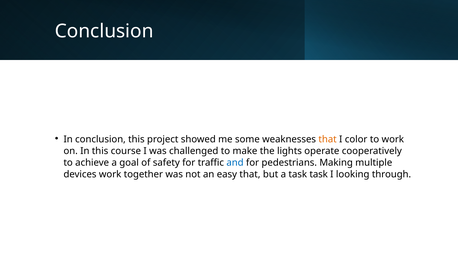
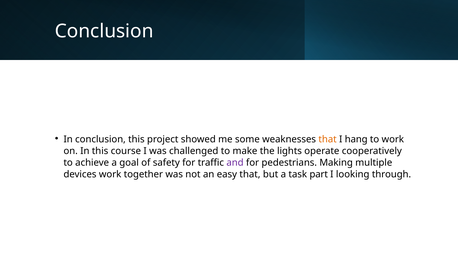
color: color -> hang
and colour: blue -> purple
task task: task -> part
